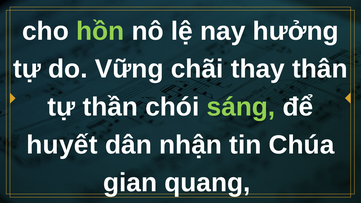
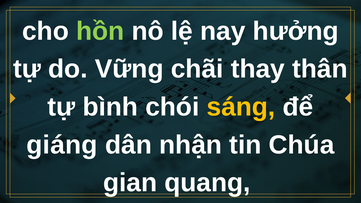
thần: thần -> bình
sáng colour: light green -> yellow
huyết: huyết -> giáng
